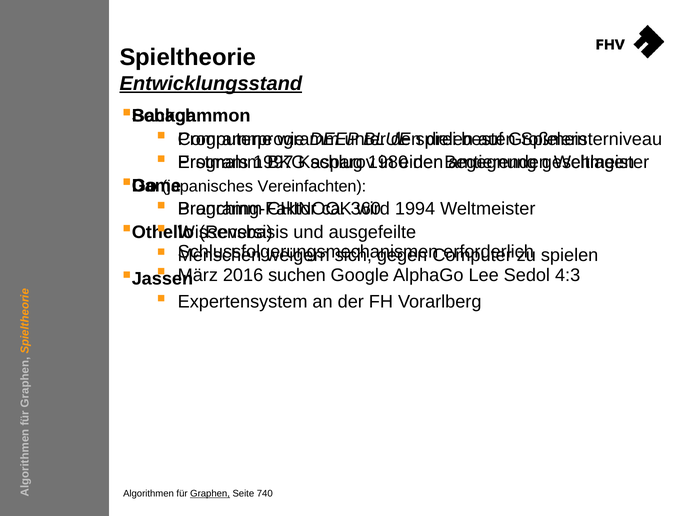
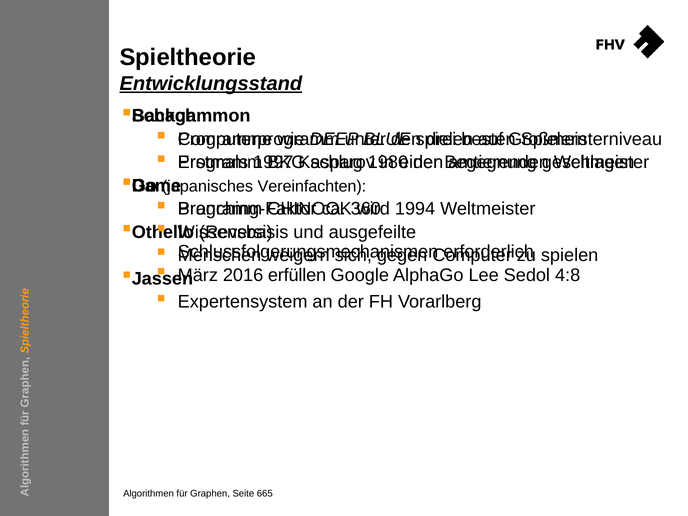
suchen: suchen -> erfüllen
4:3: 4:3 -> 4:8
Graphen underline: present -> none
740: 740 -> 665
